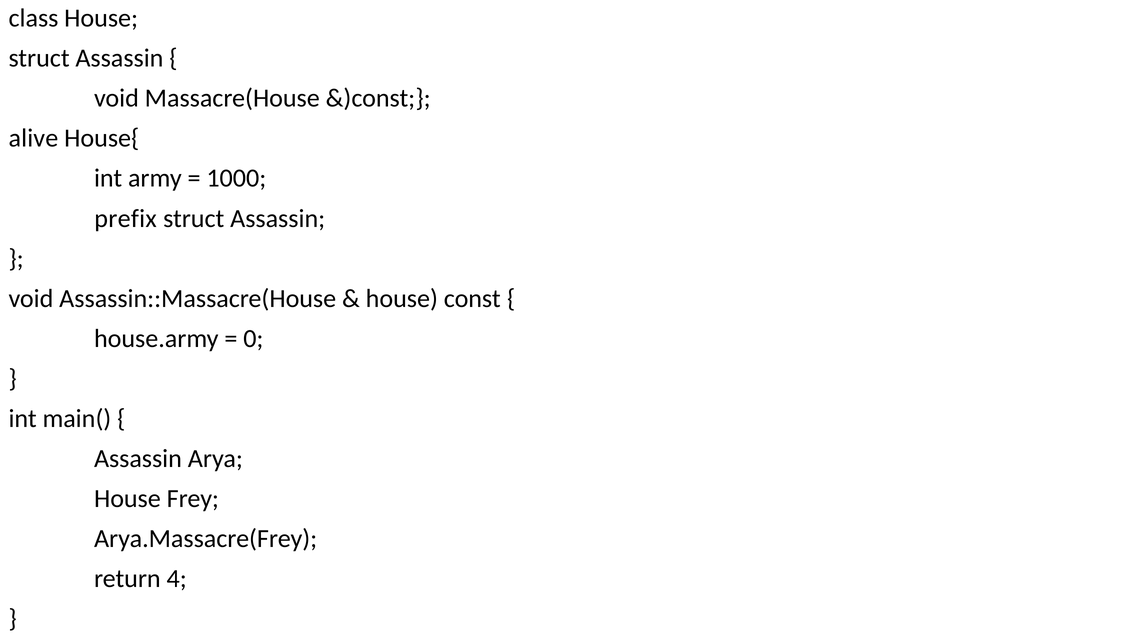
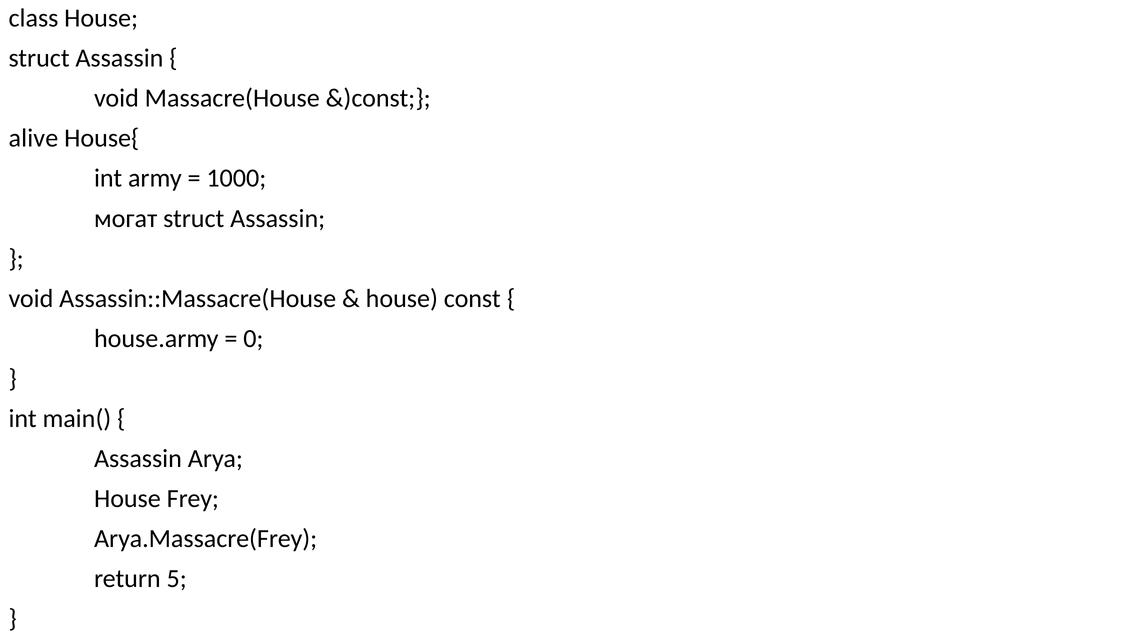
prefix: prefix -> могат
4: 4 -> 5
